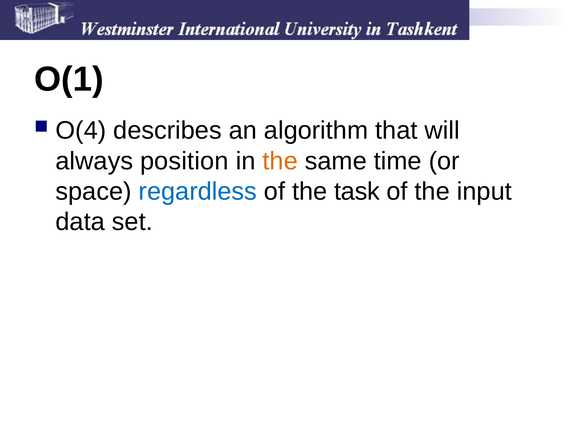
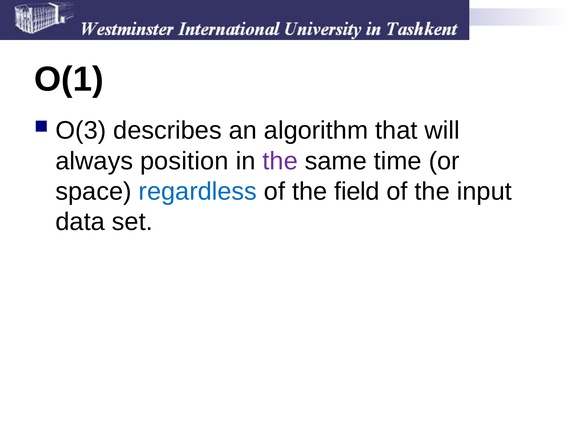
O(4: O(4 -> O(3
the at (280, 161) colour: orange -> purple
task: task -> field
